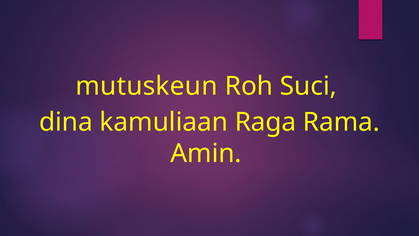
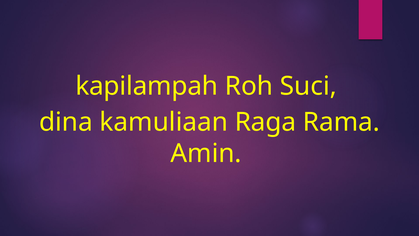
mutuskeun: mutuskeun -> kapilampah
